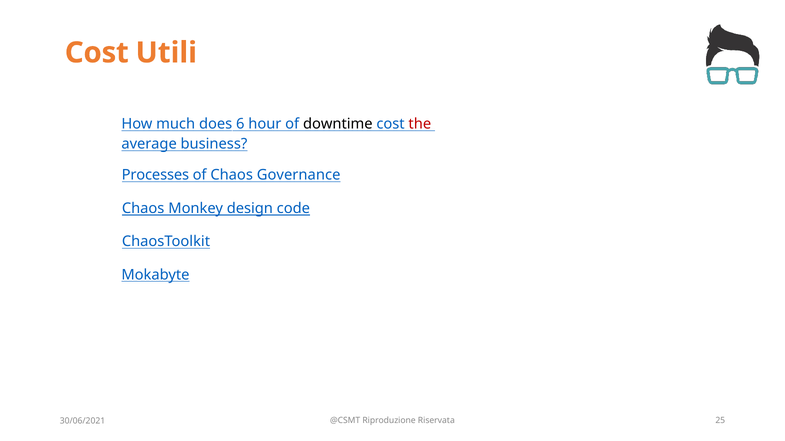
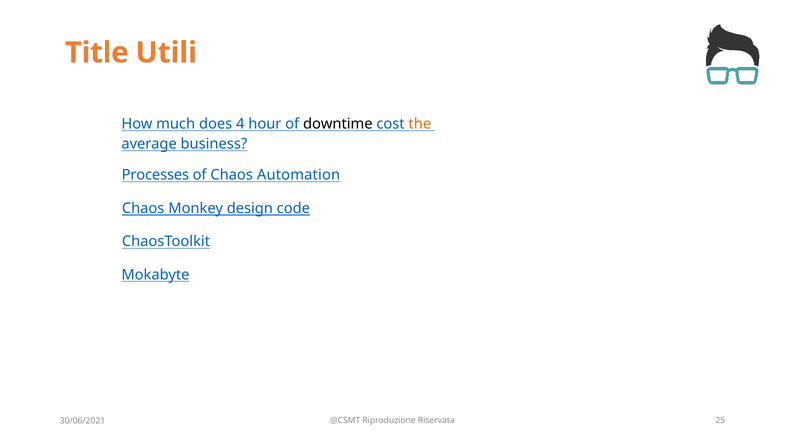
Cost at (97, 53): Cost -> Title
6: 6 -> 4
the colour: red -> orange
Governance: Governance -> Automation
